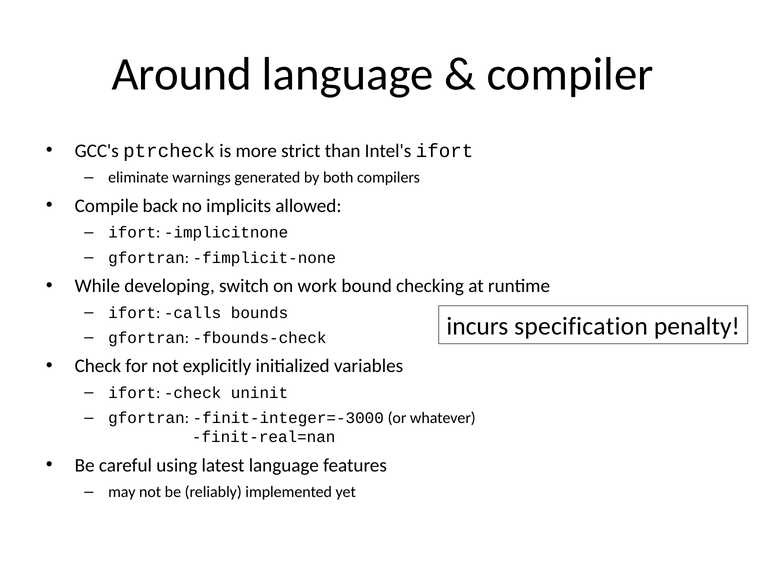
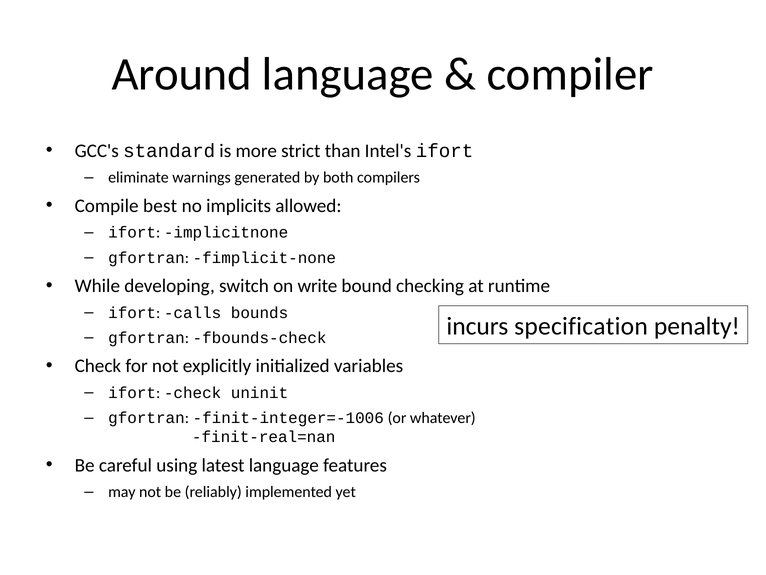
ptrcheck: ptrcheck -> standard
back: back -> best
work: work -> write
finit-integer=-3000: finit-integer=-3000 -> finit-integer=-1006
